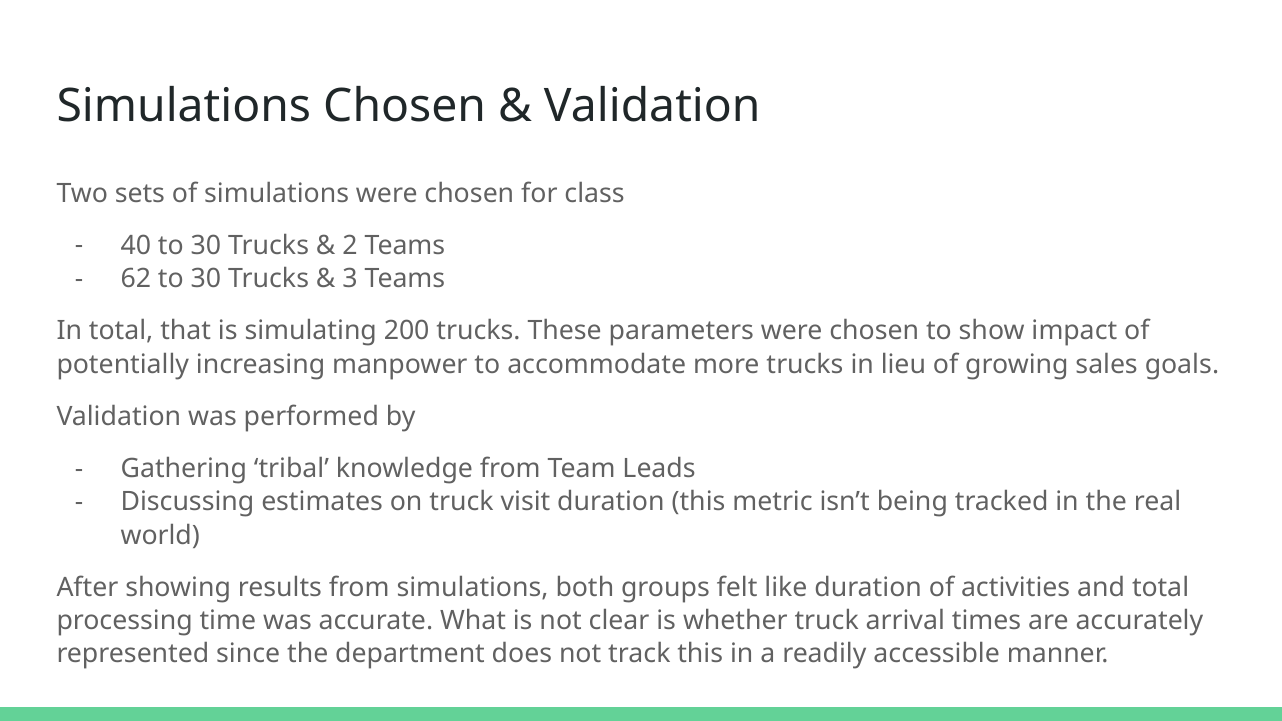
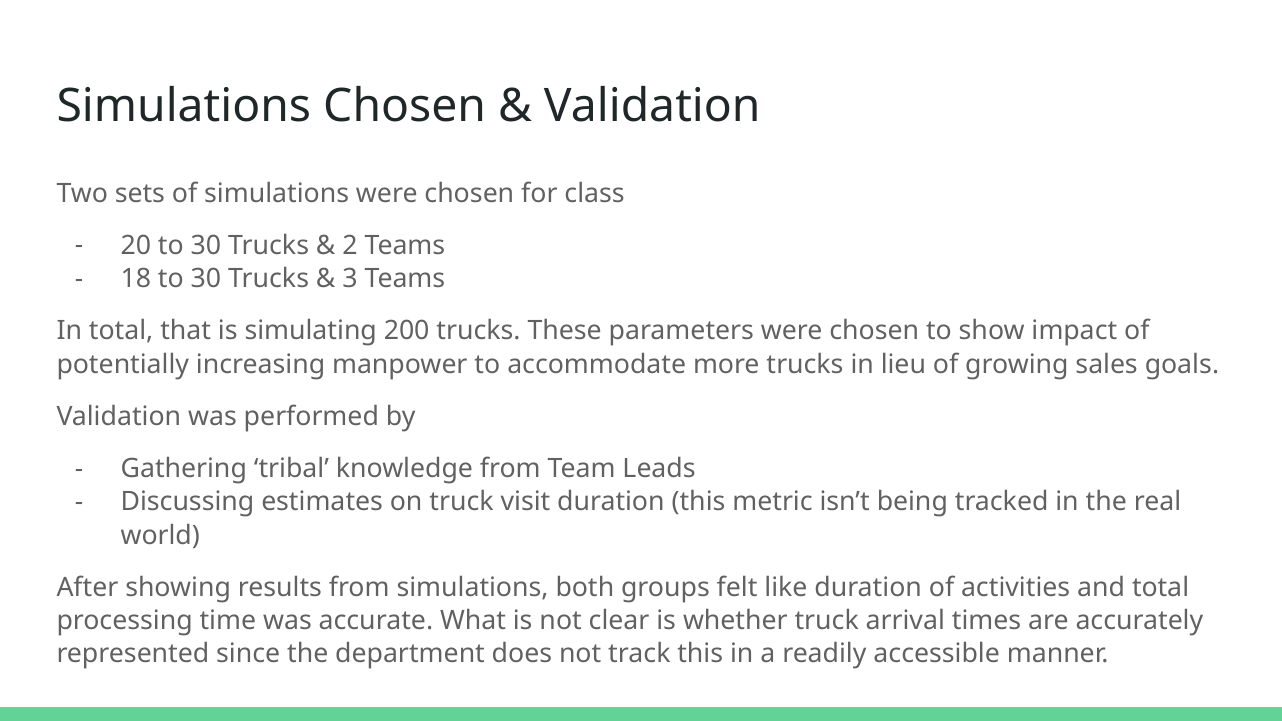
40: 40 -> 20
62: 62 -> 18
